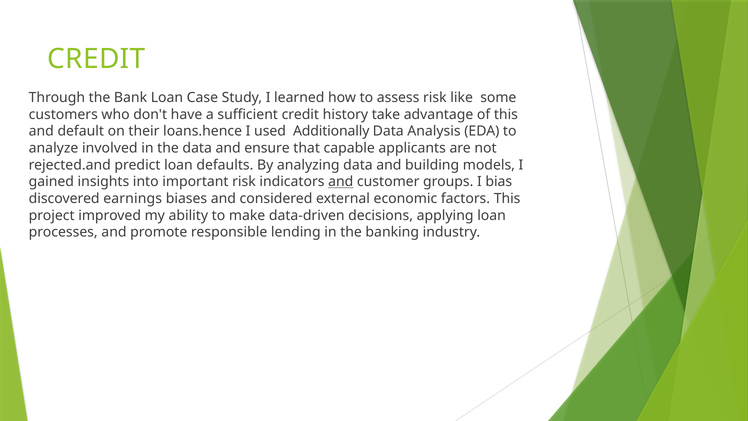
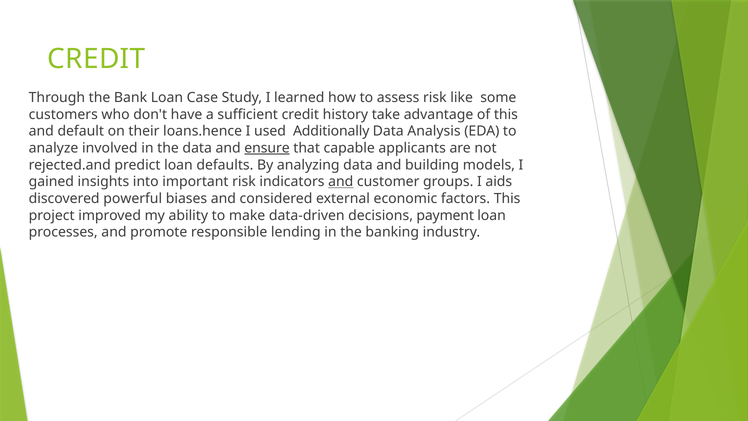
ensure underline: none -> present
bias: bias -> aids
earnings: earnings -> powerful
applying: applying -> payment
